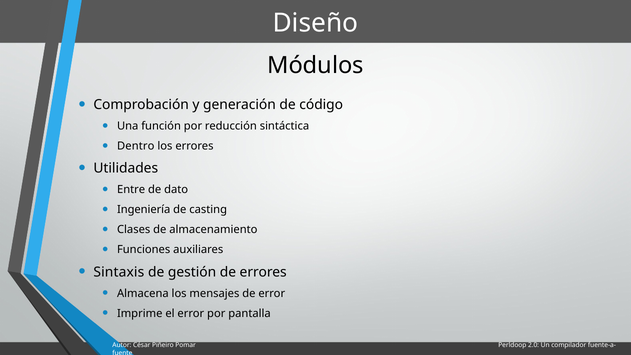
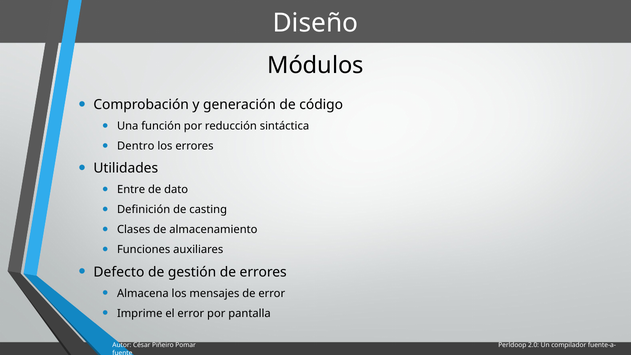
Ingeniería: Ingeniería -> Definición
Sintaxis: Sintaxis -> Defecto
